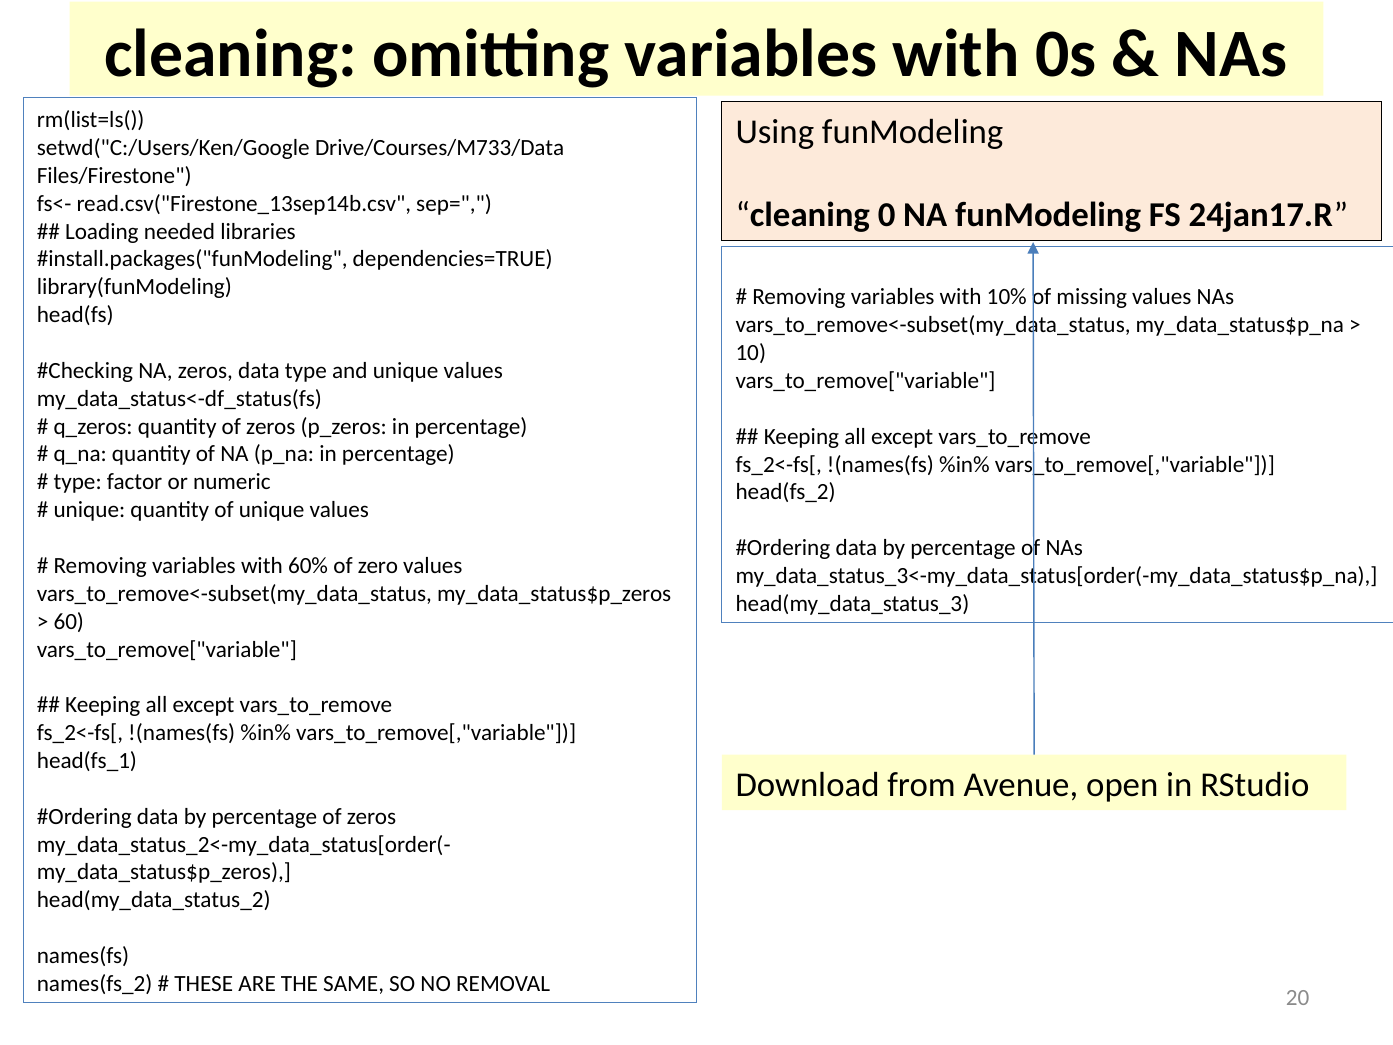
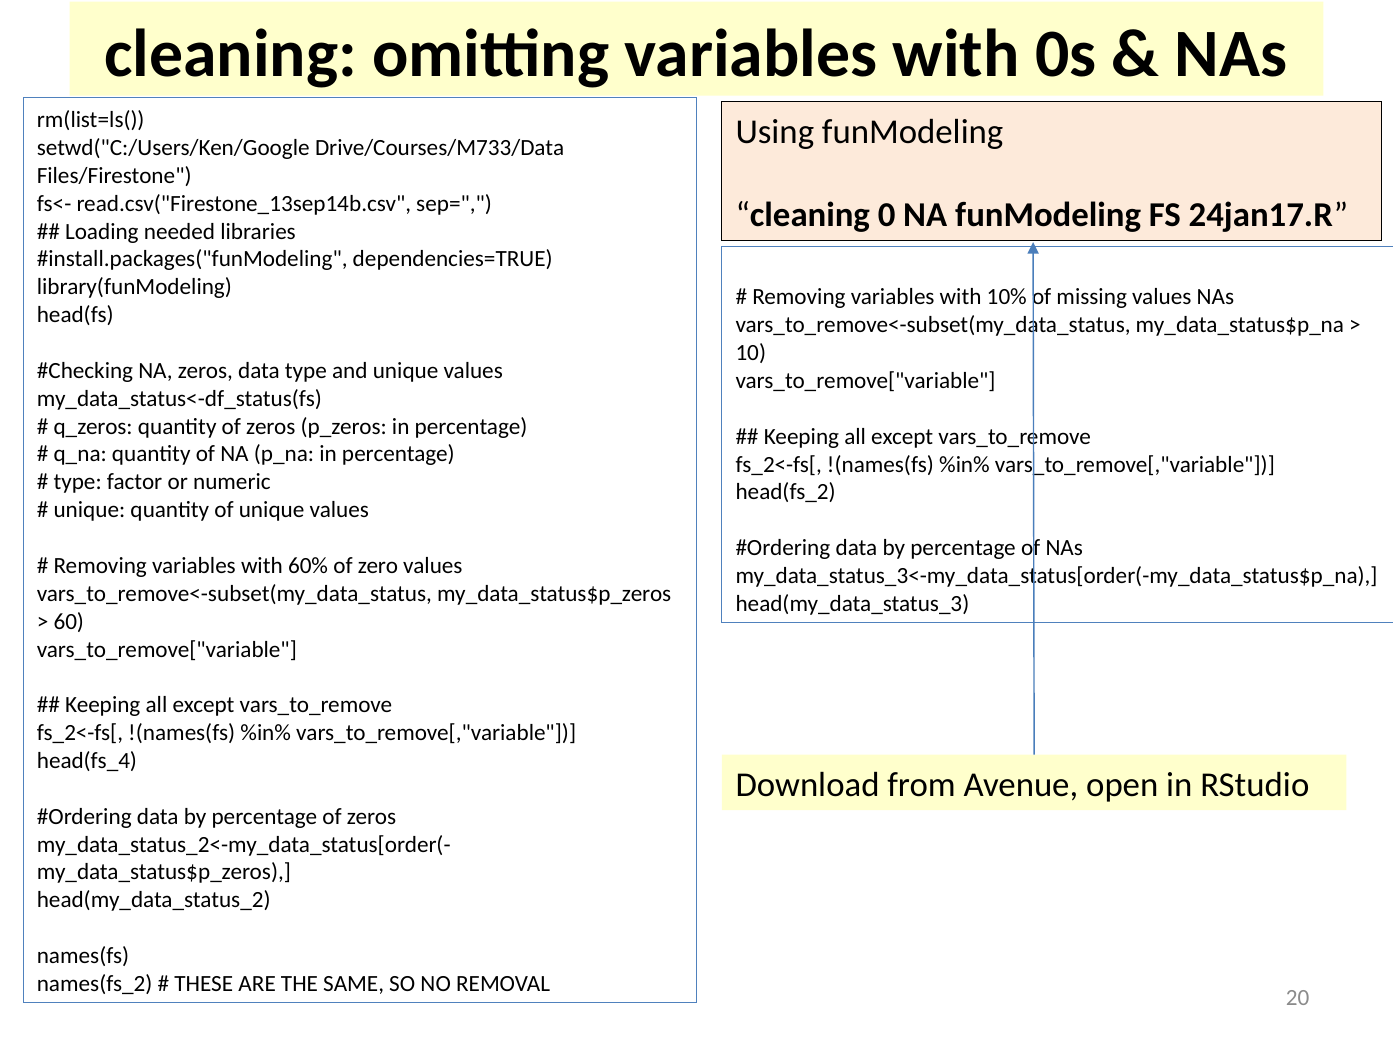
head(fs_1: head(fs_1 -> head(fs_4
